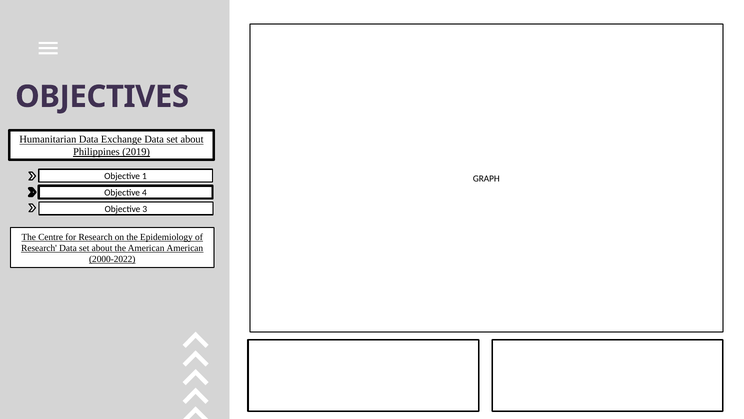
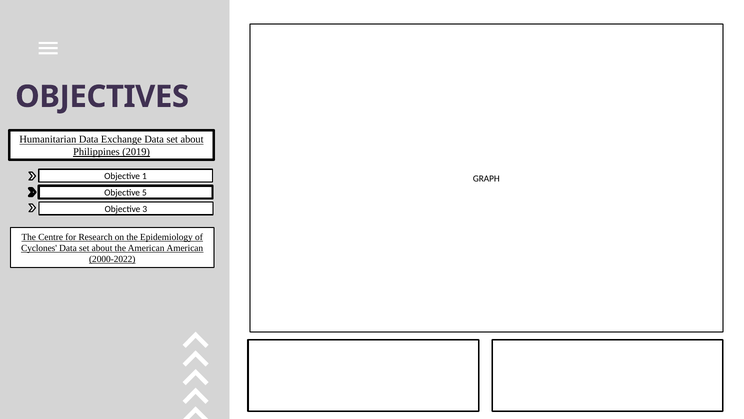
4: 4 -> 5
Research at (39, 248): Research -> Cyclones
